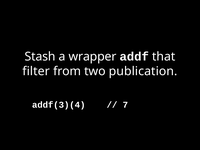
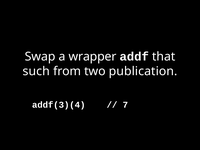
Stash: Stash -> Swap
filter: filter -> such
